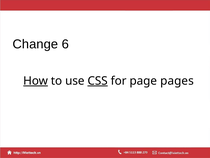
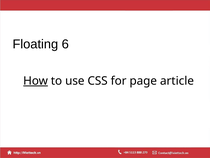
Change: Change -> Floating
CSS underline: present -> none
pages: pages -> article
